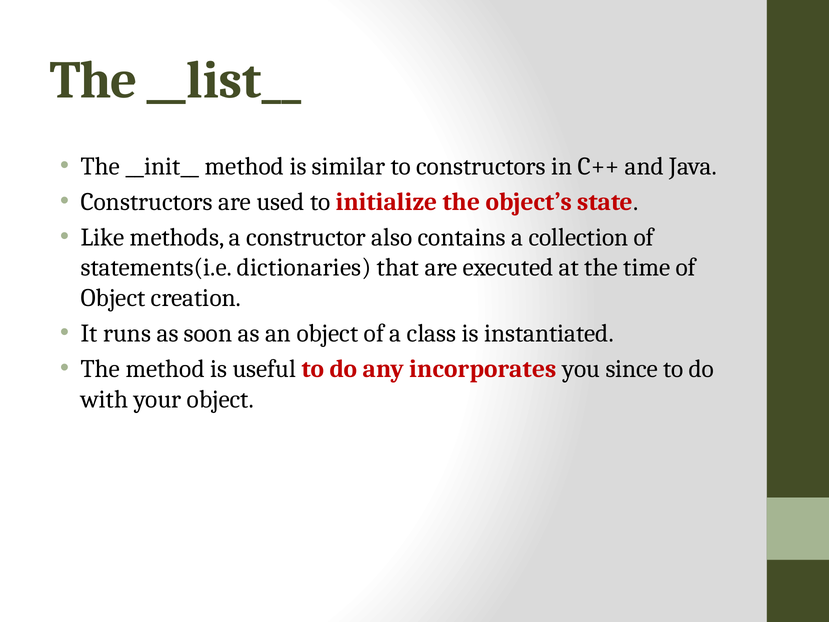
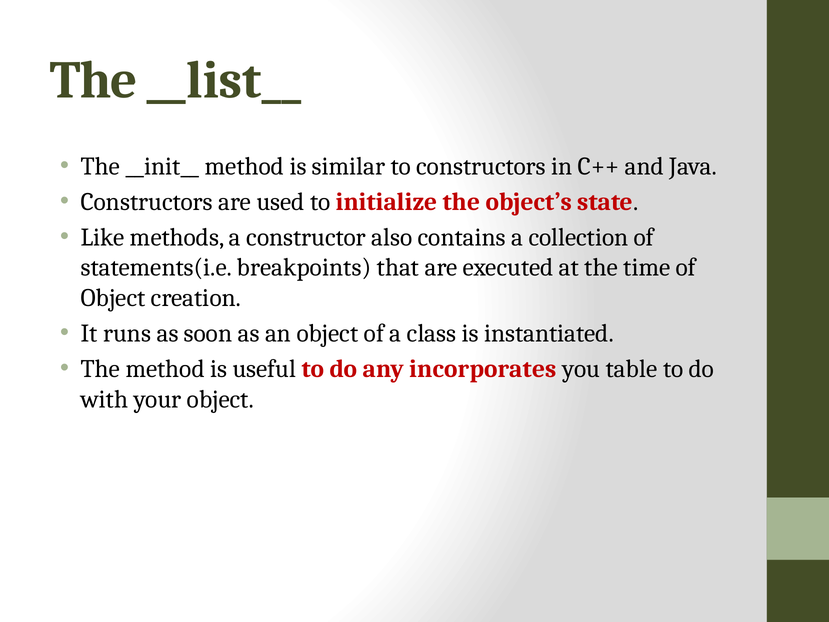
dictionaries: dictionaries -> breakpoints
since: since -> table
